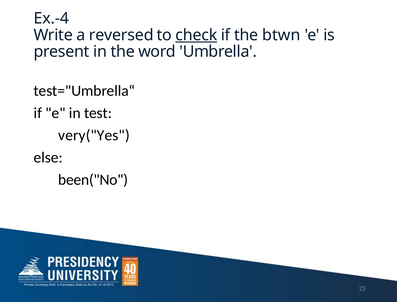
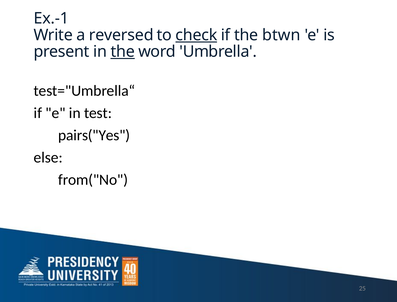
Ex.-4: Ex.-4 -> Ex.-1
the at (123, 52) underline: none -> present
very("Yes: very("Yes -> pairs("Yes
been("No: been("No -> from("No
